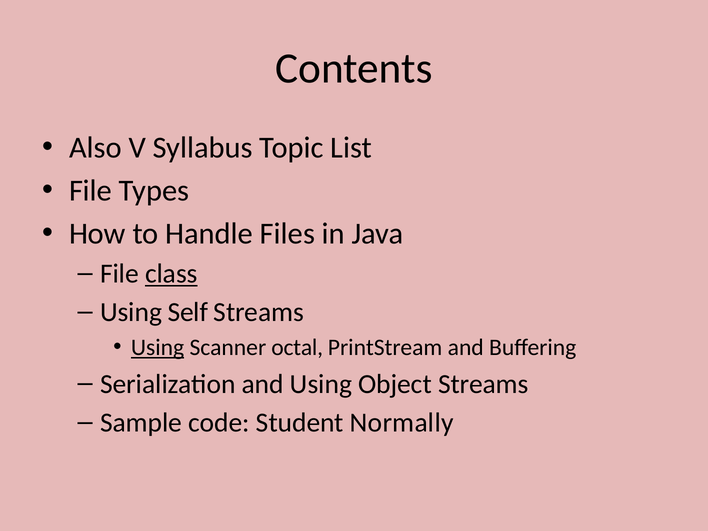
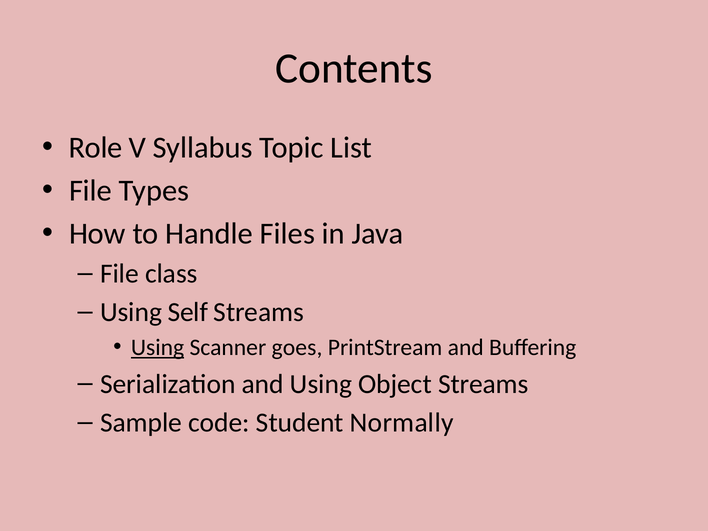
Also: Also -> Role
class underline: present -> none
octal: octal -> goes
